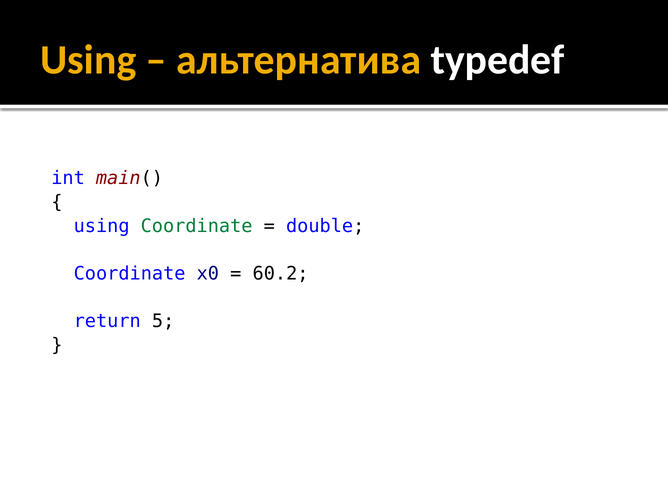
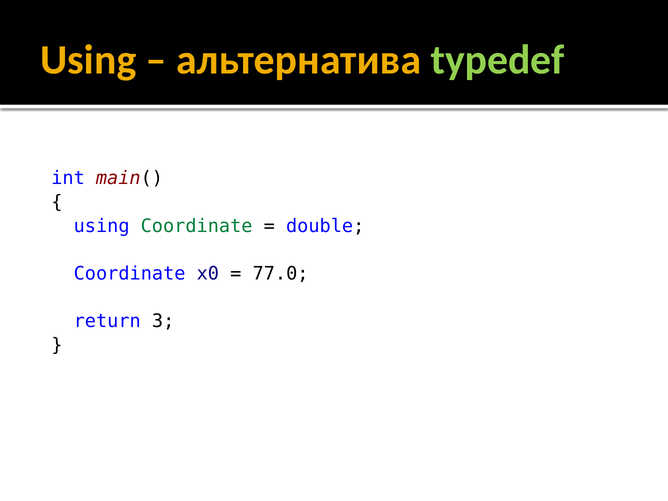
typedef colour: white -> light green
60.2: 60.2 -> 77.0
5: 5 -> 3
